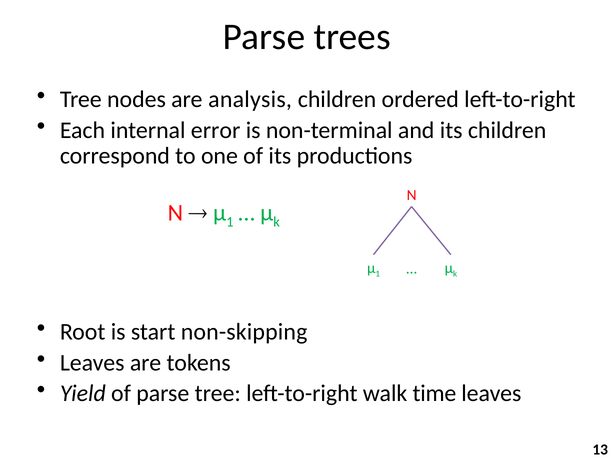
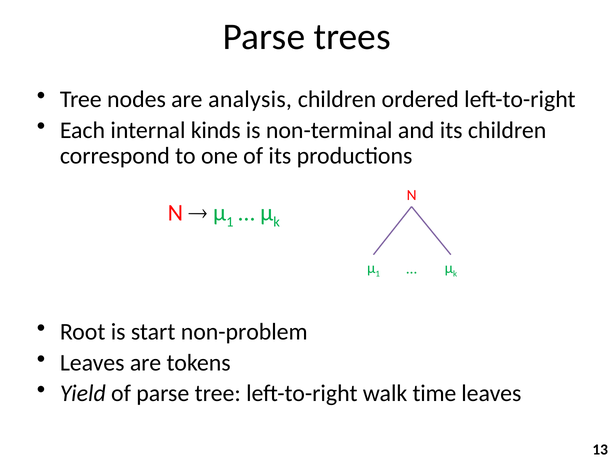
error: error -> kinds
non-skipping: non-skipping -> non-problem
